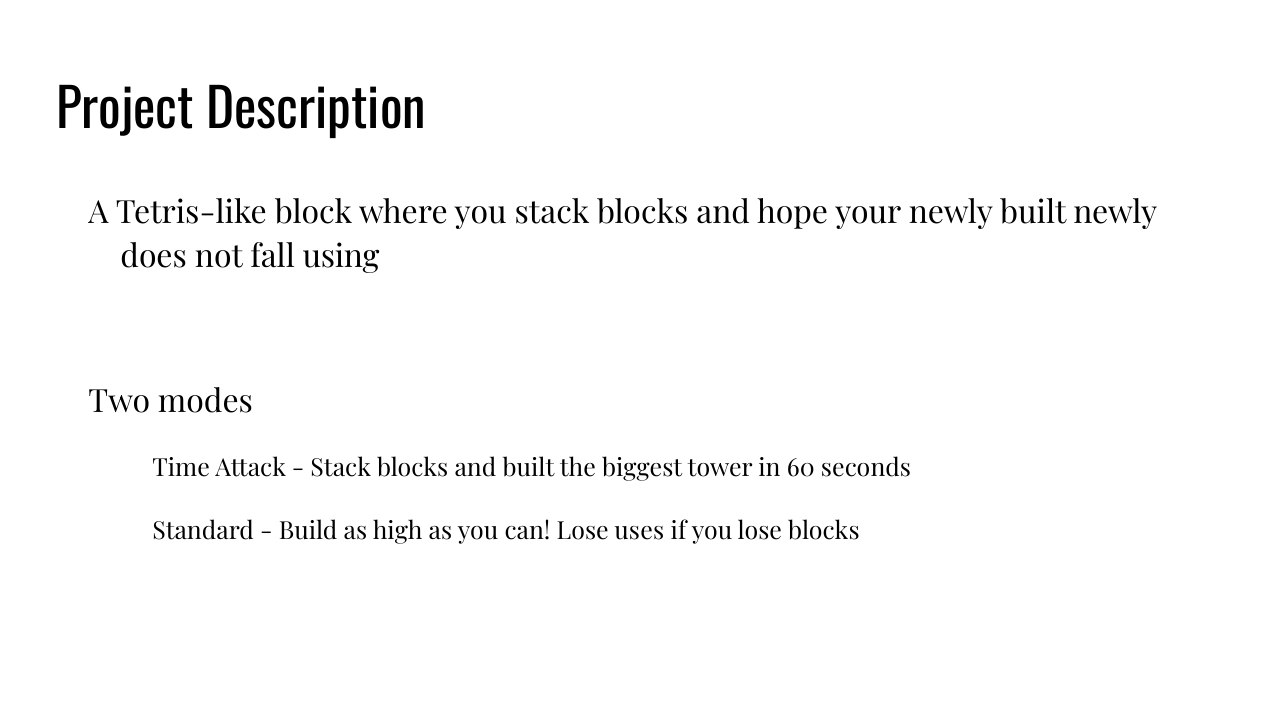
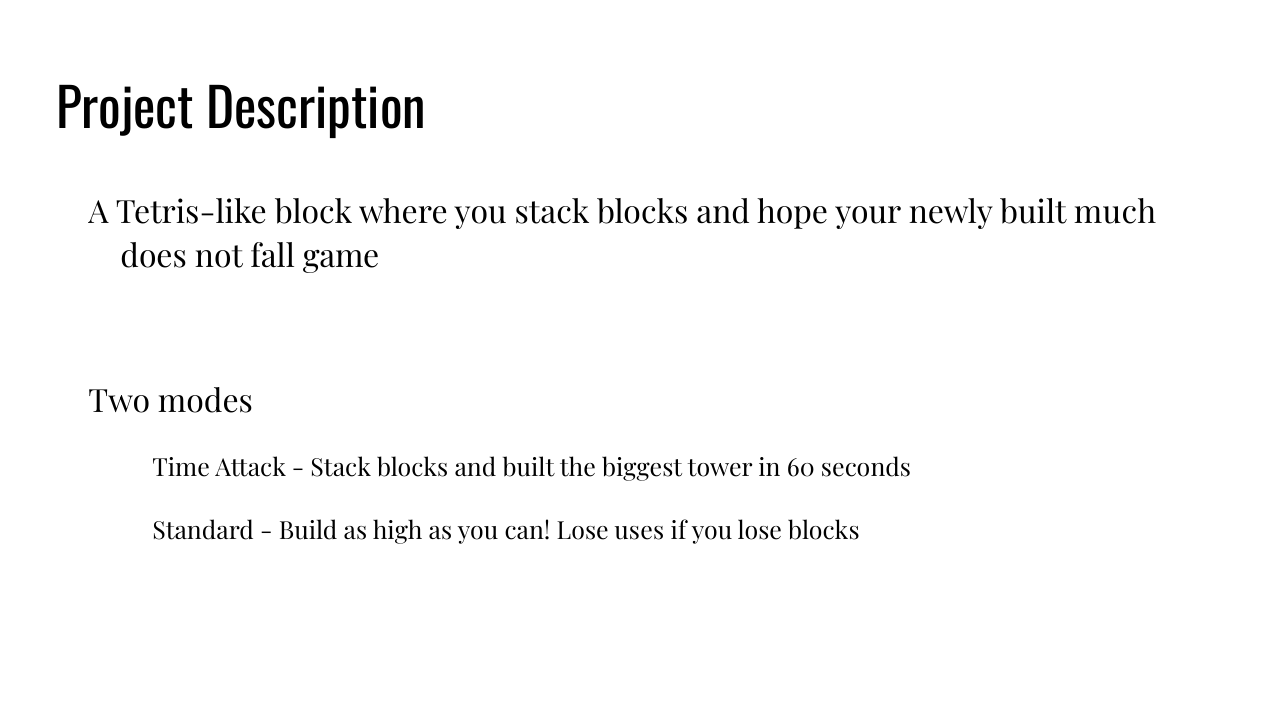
built newly: newly -> much
using: using -> game
